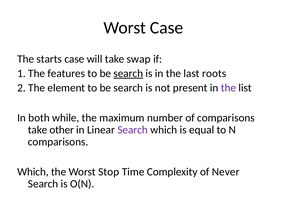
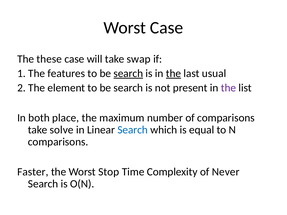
starts: starts -> these
the at (173, 73) underline: none -> present
roots: roots -> usual
while: while -> place
other: other -> solve
Search at (133, 130) colour: purple -> blue
Which at (33, 172): Which -> Faster
